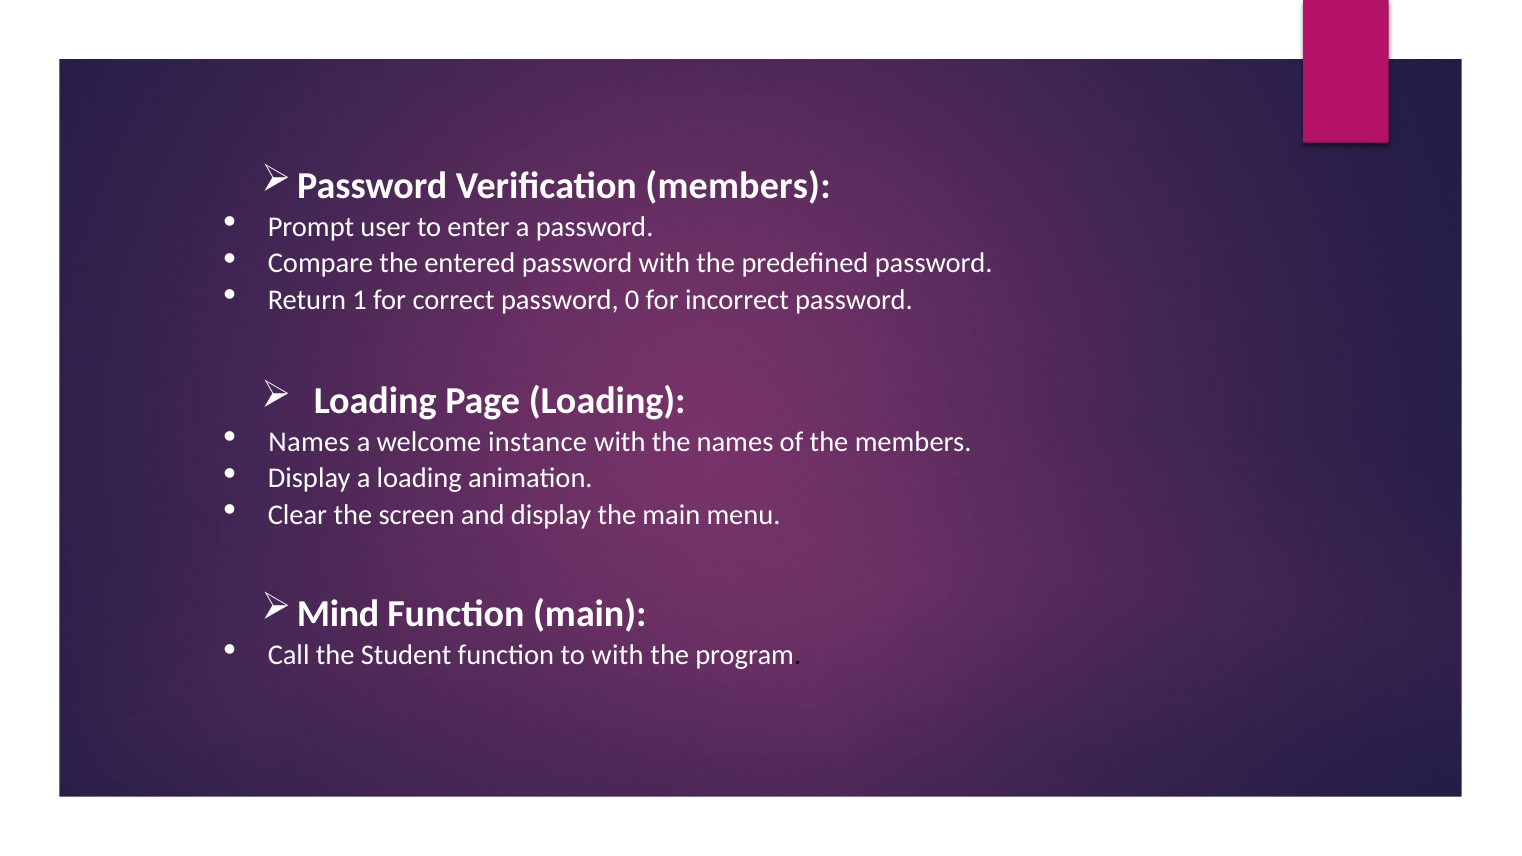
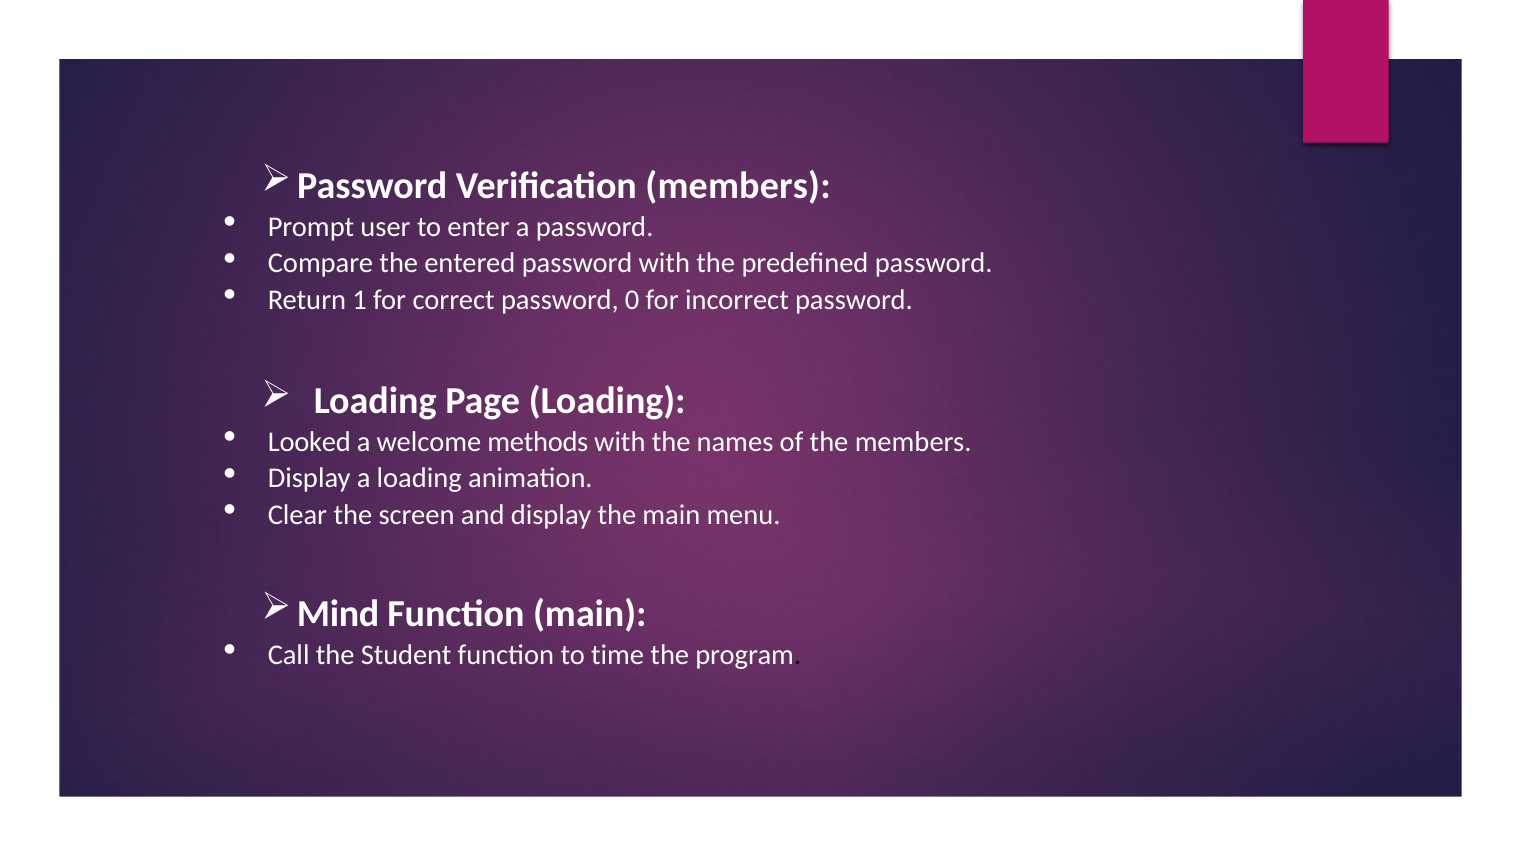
Names at (309, 442): Names -> Looked
instance: instance -> methods
to with: with -> time
